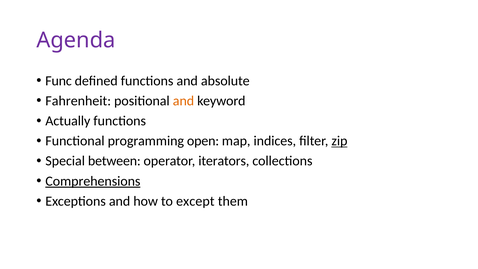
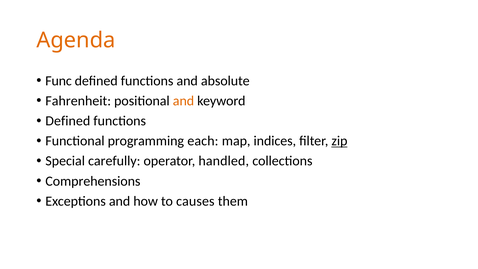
Agenda colour: purple -> orange
Actually at (68, 121): Actually -> Defined
open: open -> each
between: between -> carefully
iterators: iterators -> handled
Comprehensions underline: present -> none
except: except -> causes
